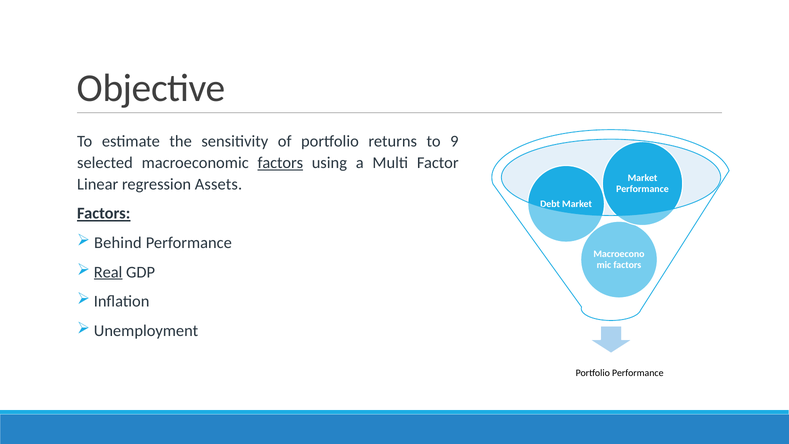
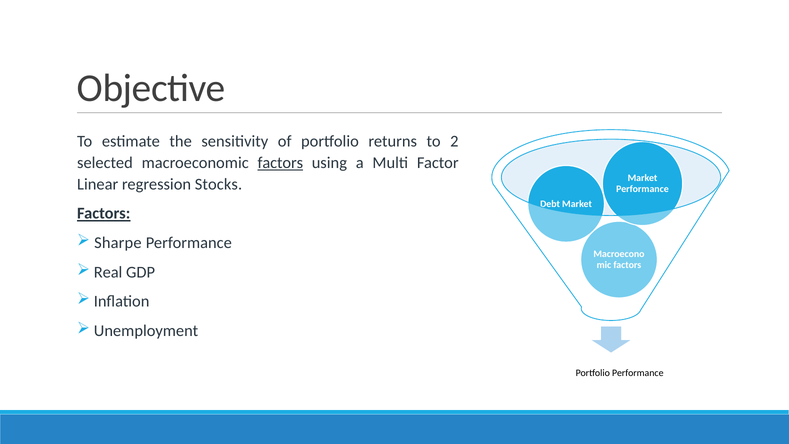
9: 9 -> 2
Assets: Assets -> Stocks
Behind: Behind -> Sharpe
Real underline: present -> none
